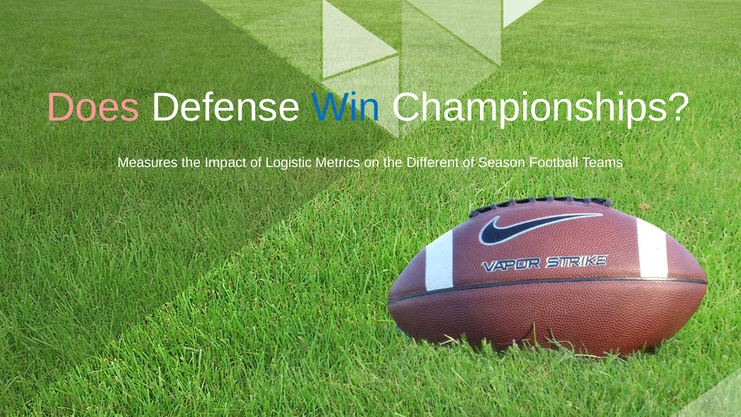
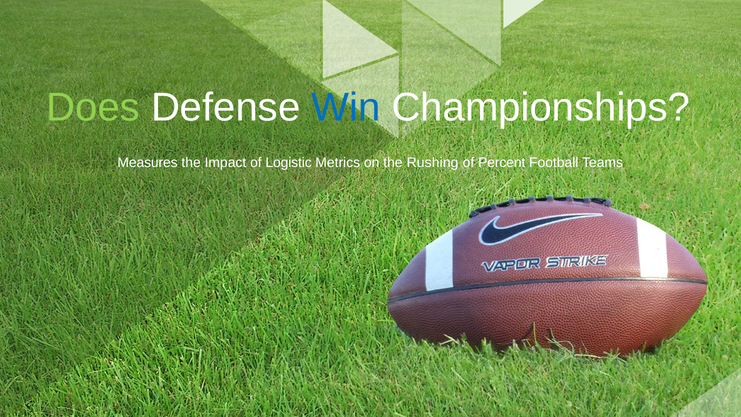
Does colour: pink -> light green
Different: Different -> Rushing
Season: Season -> Percent
